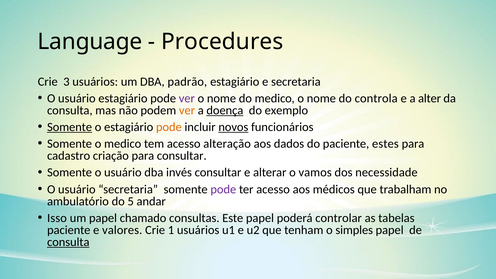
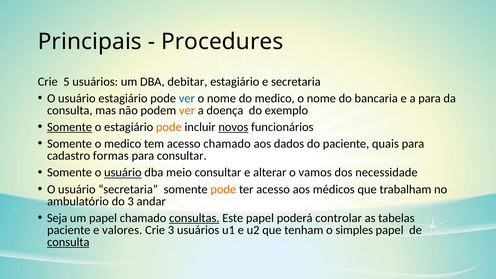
Language: Language -> Principais
3: 3 -> 5
padrão: padrão -> debitar
ver at (187, 98) colour: purple -> blue
controla: controla -> bancaria
a alter: alter -> para
doença underline: present -> none
acesso alteração: alteração -> chamado
estes: estes -> quais
criação: criação -> formas
usuário at (123, 173) underline: none -> present
invés: invés -> meio
pode at (223, 189) colour: purple -> orange
do 5: 5 -> 3
Isso: Isso -> Seja
consultas underline: none -> present
Crie 1: 1 -> 3
